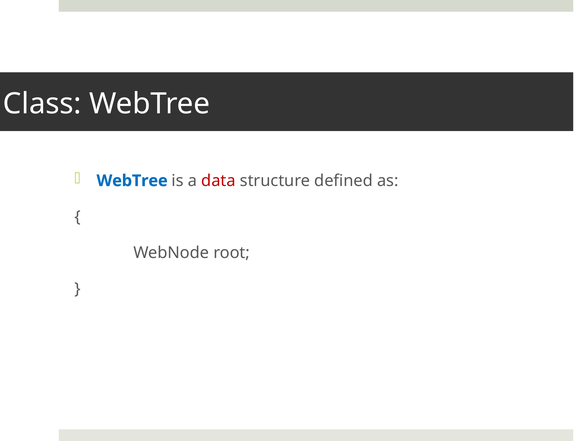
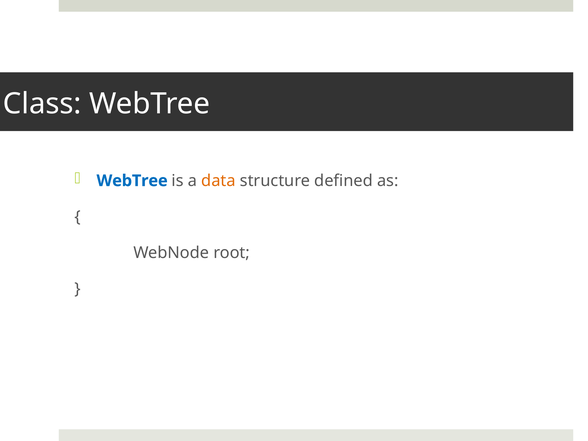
data colour: red -> orange
